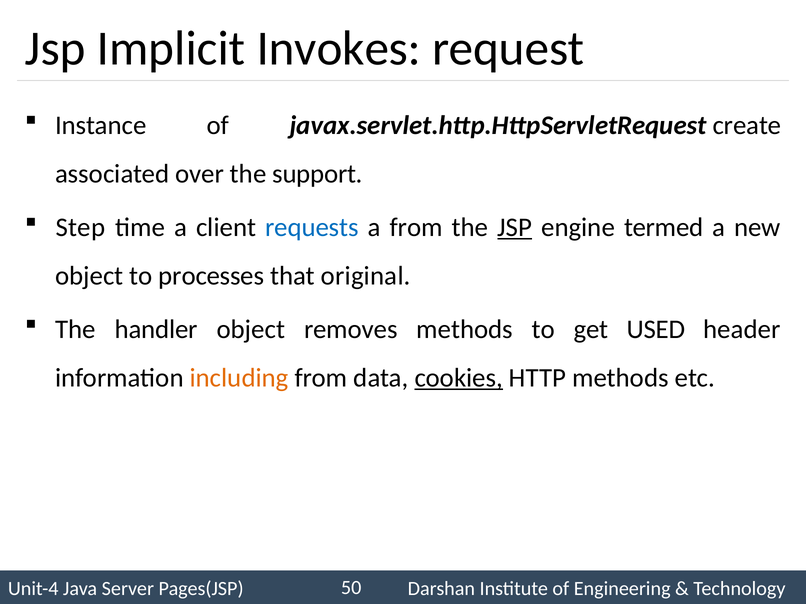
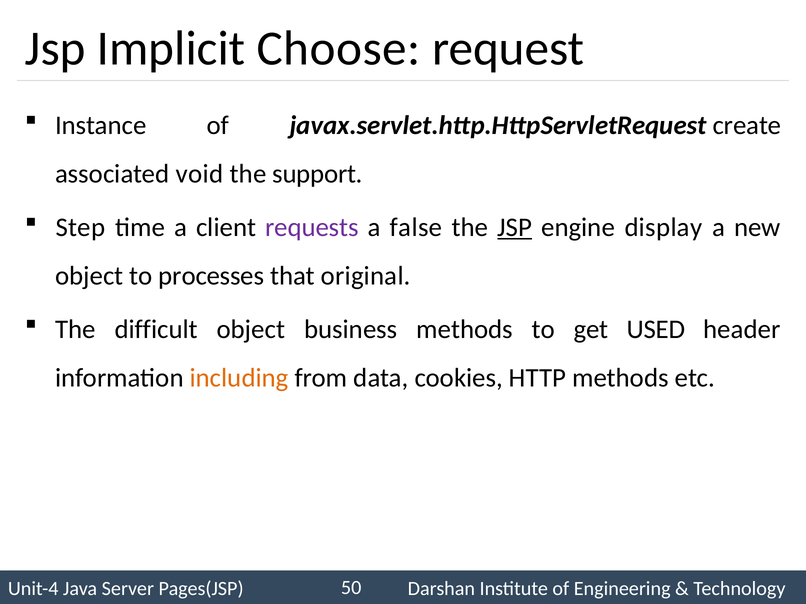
Invokes: Invokes -> Choose
over: over -> void
requests colour: blue -> purple
a from: from -> false
termed: termed -> display
handler: handler -> difficult
removes: removes -> business
cookies underline: present -> none
